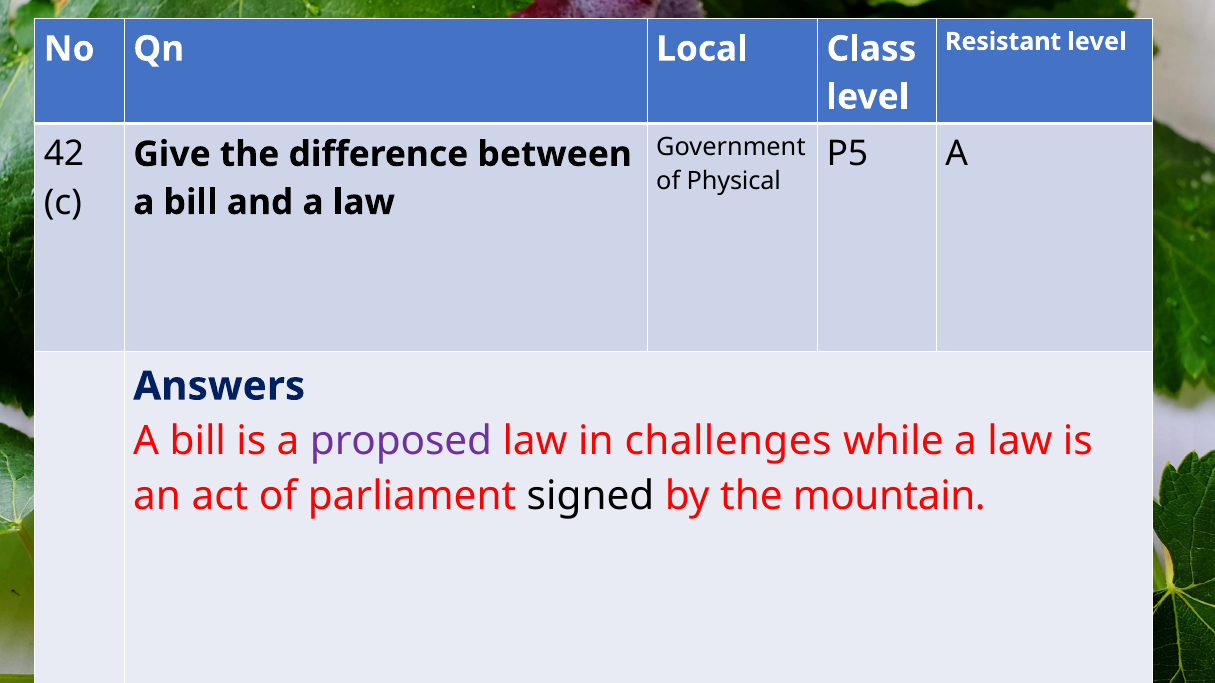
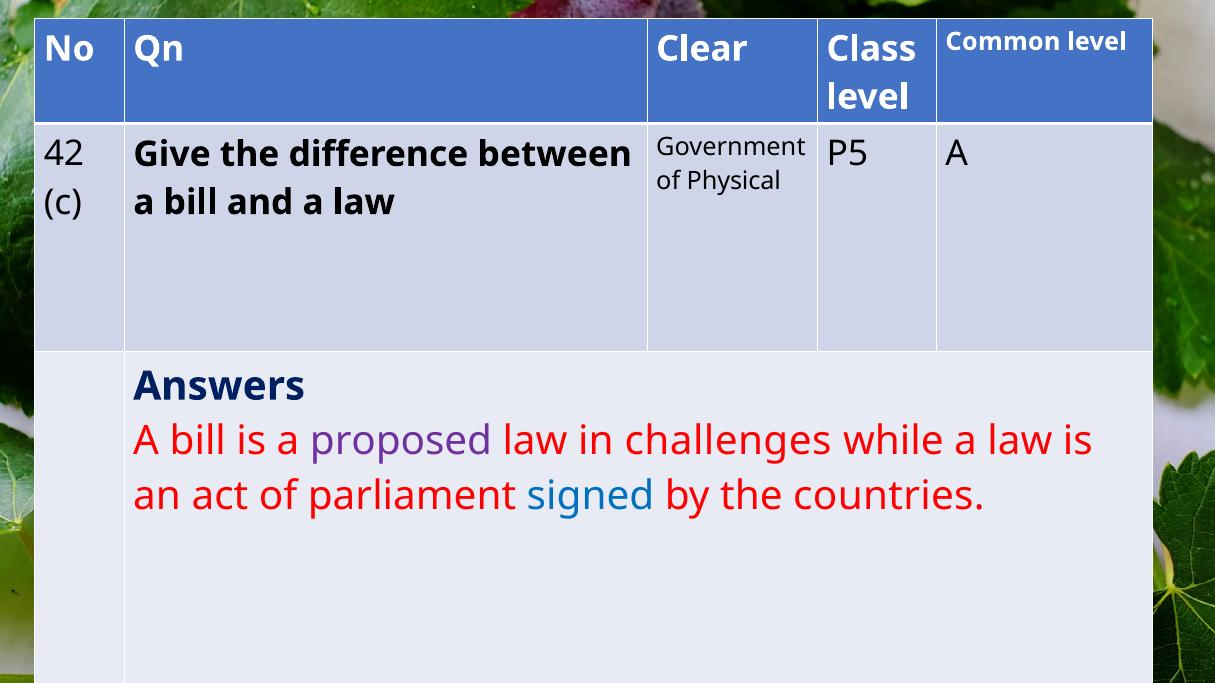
Resistant: Resistant -> Common
Local: Local -> Clear
signed colour: black -> blue
mountain: mountain -> countries
